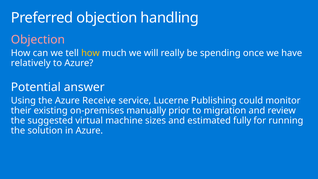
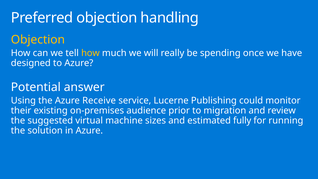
Objection at (38, 40) colour: pink -> yellow
relatively: relatively -> designed
manually: manually -> audience
